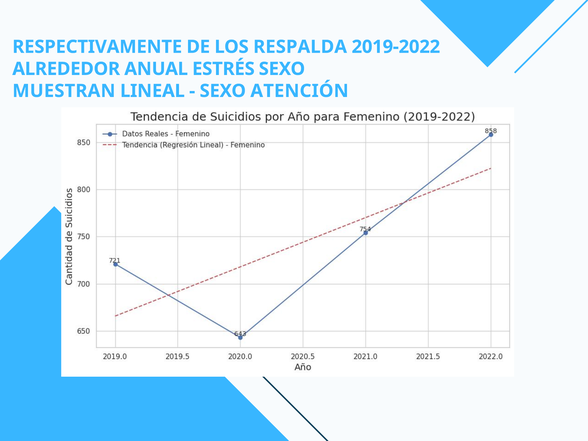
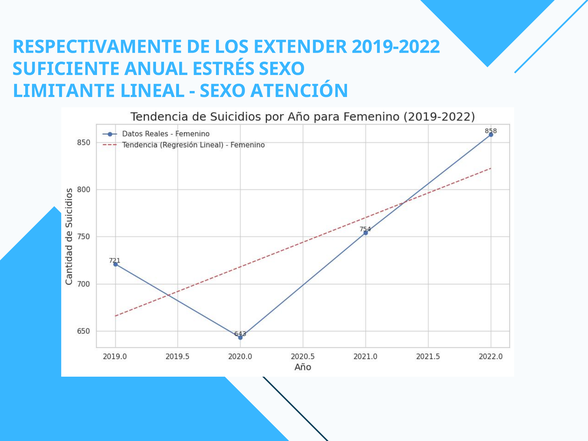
RESPALDA: RESPALDA -> EXTENDER
ALREDEDOR: ALREDEDOR -> SUFICIENTE
MUESTRAN: MUESTRAN -> LIMITANTE
